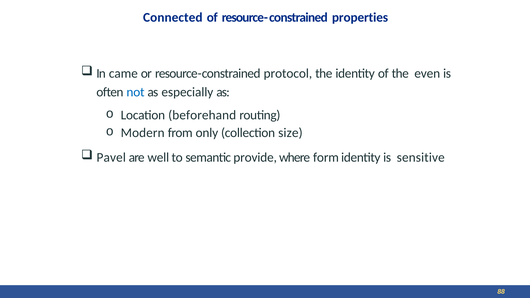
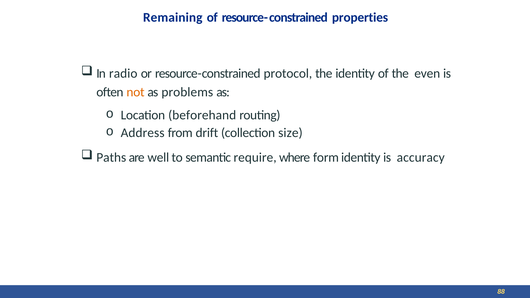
Connected: Connected -> Remaining
came: came -> radio
not colour: blue -> orange
especially: especially -> problems
Modern: Modern -> Address
only: only -> drift
Pavel: Pavel -> Paths
provide: provide -> require
sensitive: sensitive -> accuracy
